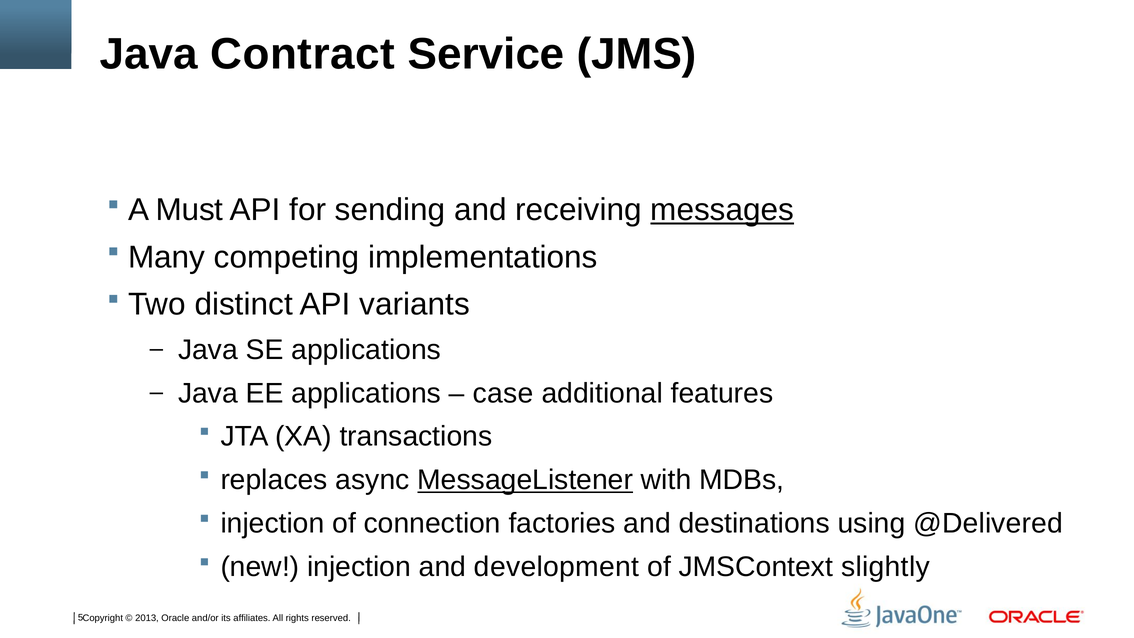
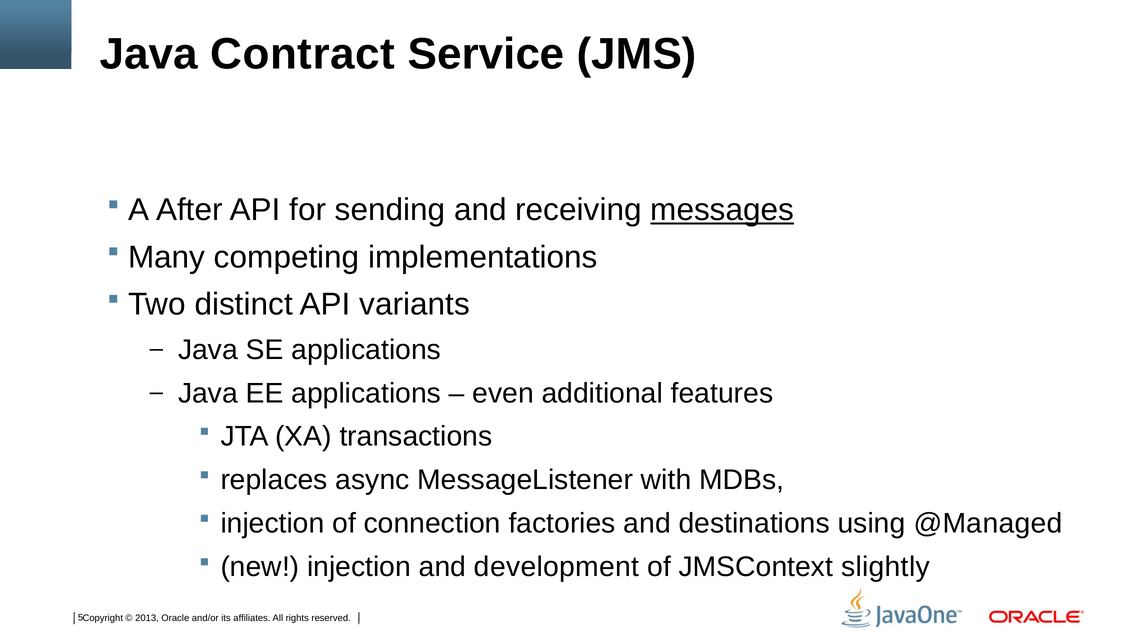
Must: Must -> After
case: case -> even
MessageListener underline: present -> none
@Delivered: @Delivered -> @Managed
